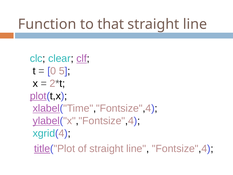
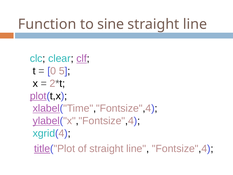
that: that -> sine
